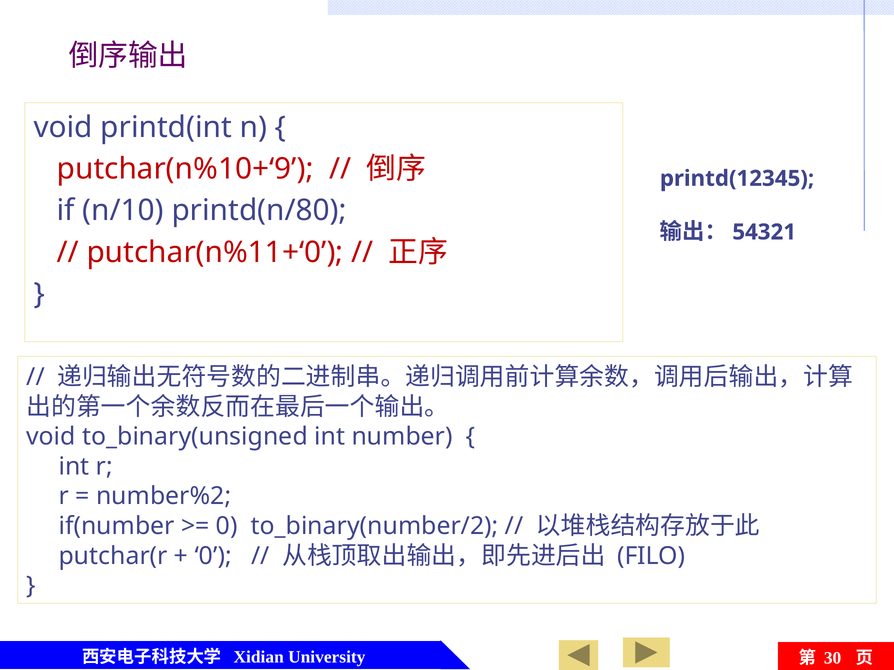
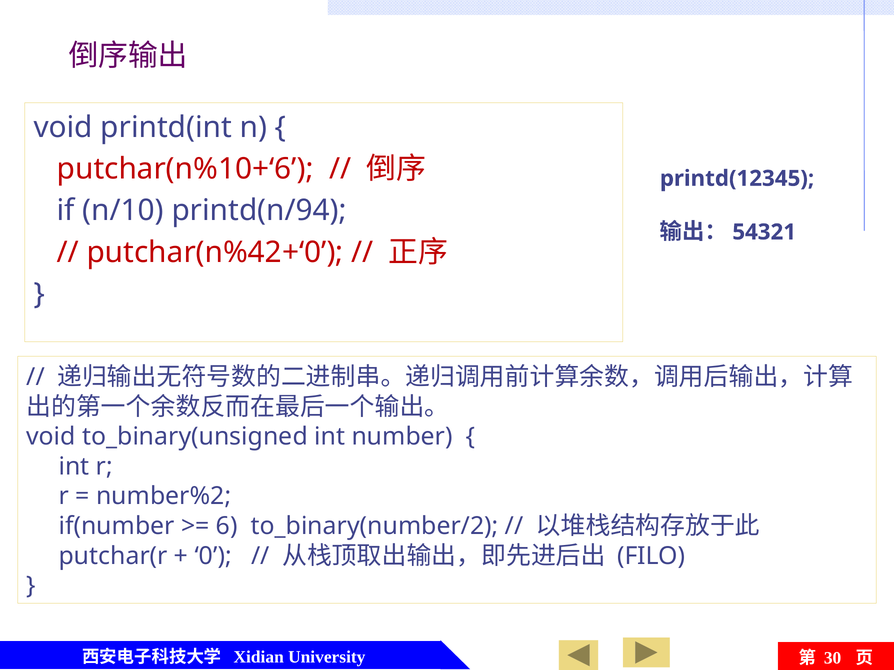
putchar(n%10+‘9: putchar(n%10+‘9 -> putchar(n%10+‘6
printd(n/80: printd(n/80 -> printd(n/94
putchar(n%11+‘0: putchar(n%11+‘0 -> putchar(n%42+‘0
0 at (227, 526): 0 -> 6
